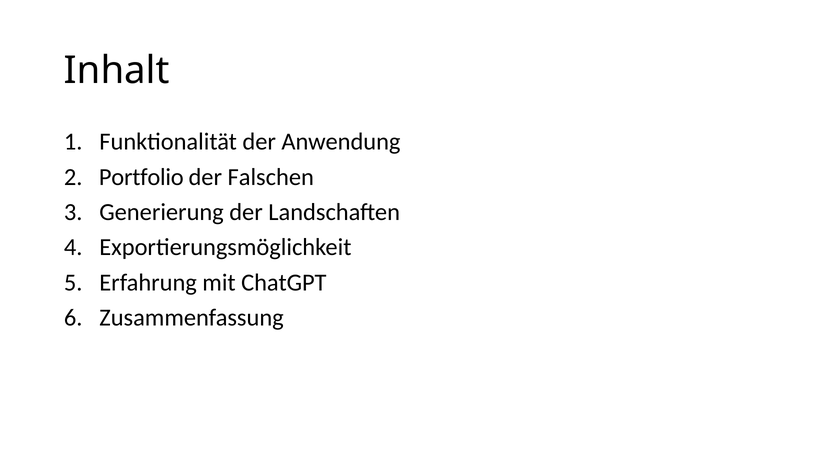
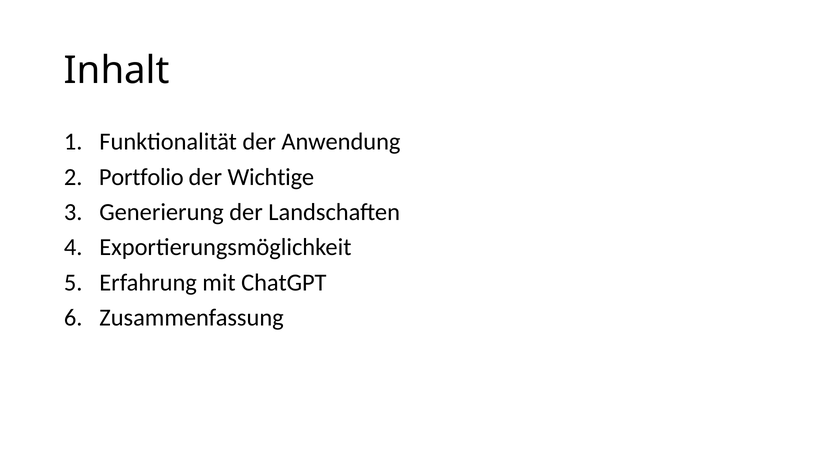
Falschen: Falschen -> Wichtige
